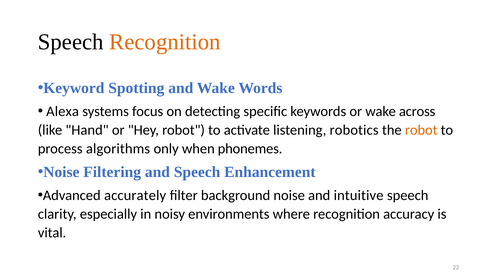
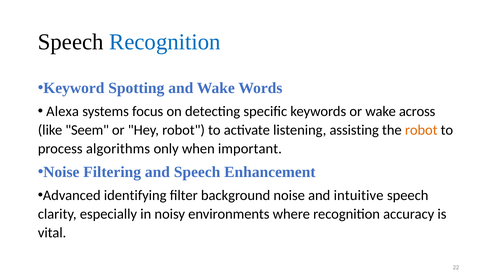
Recognition at (165, 42) colour: orange -> blue
Hand: Hand -> Seem
robotics: robotics -> assisting
phonemes: phonemes -> important
accurately: accurately -> identifying
